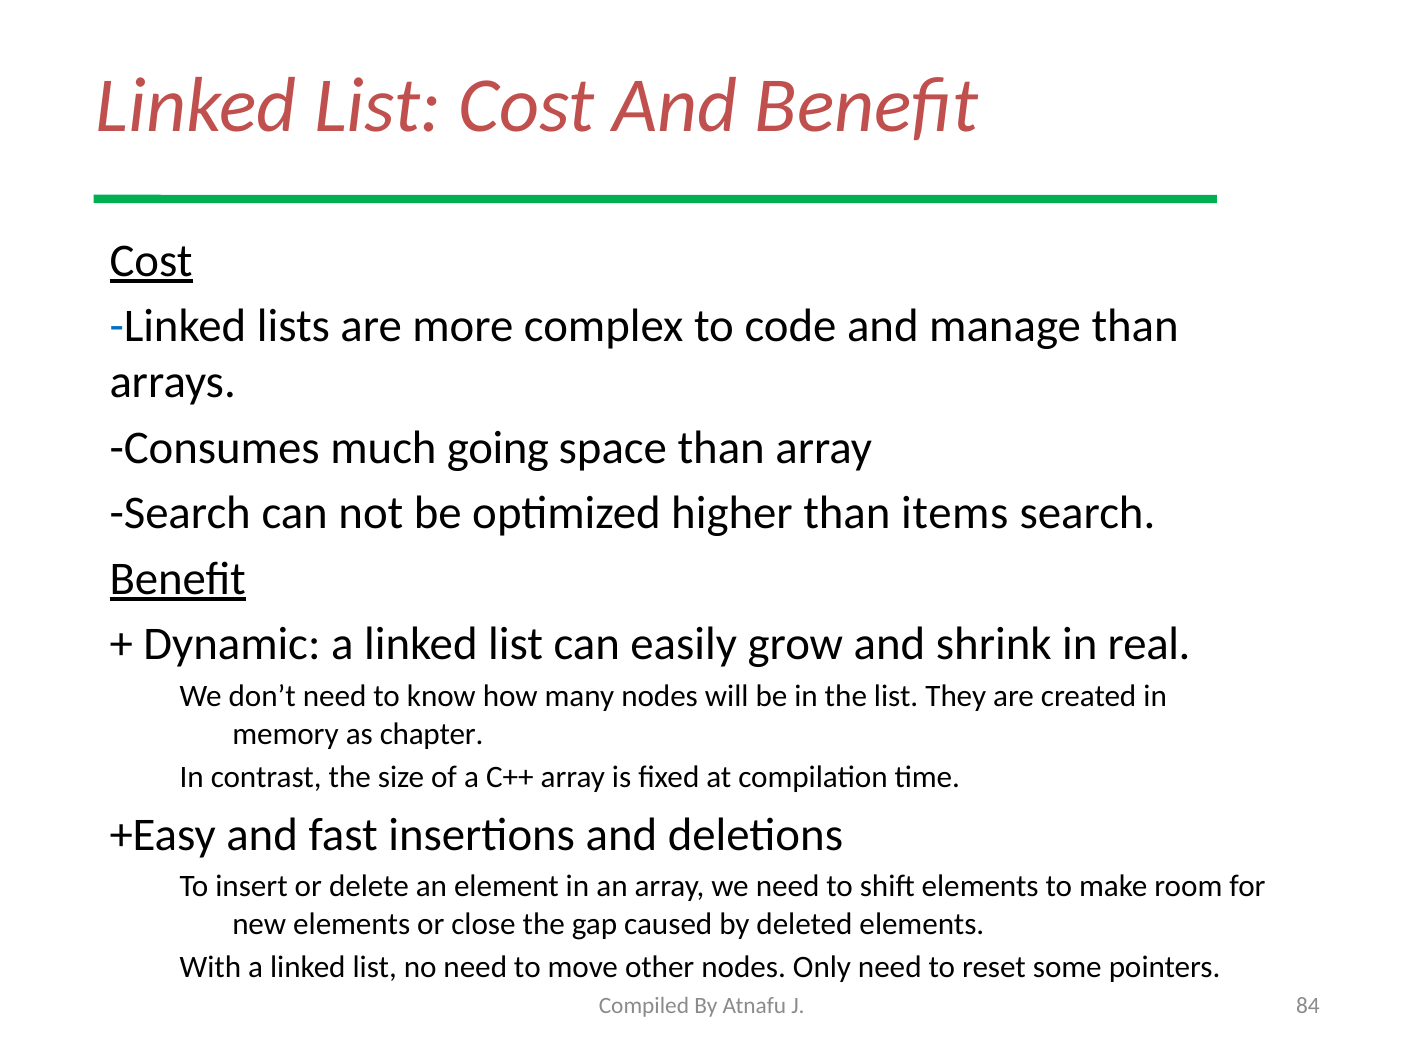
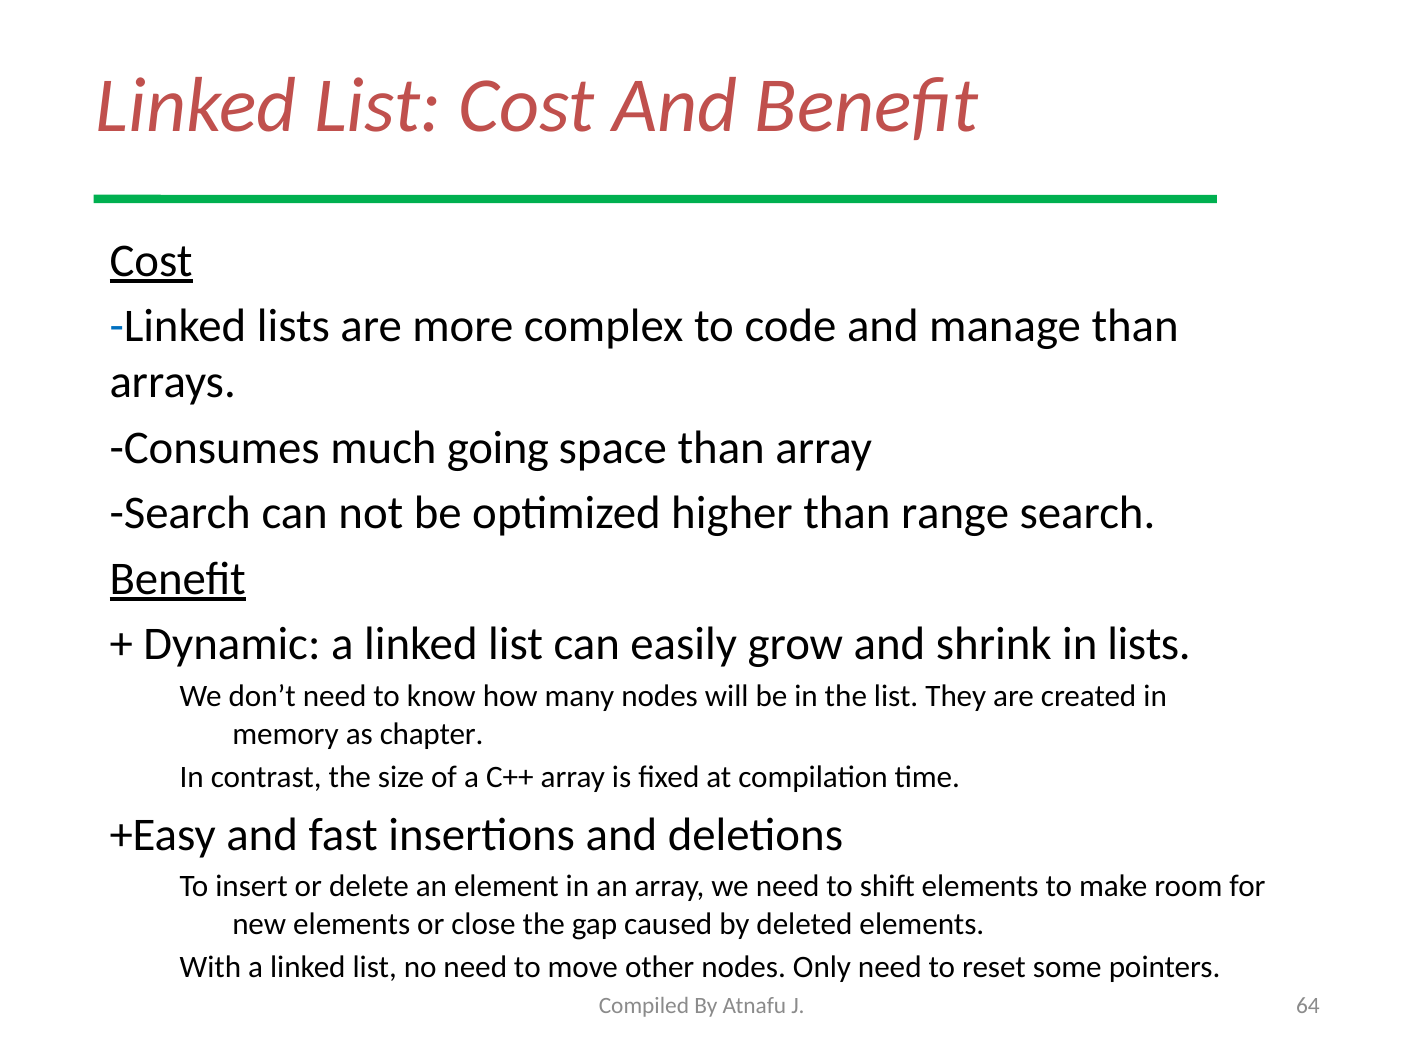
items: items -> range
in real: real -> lists
84: 84 -> 64
